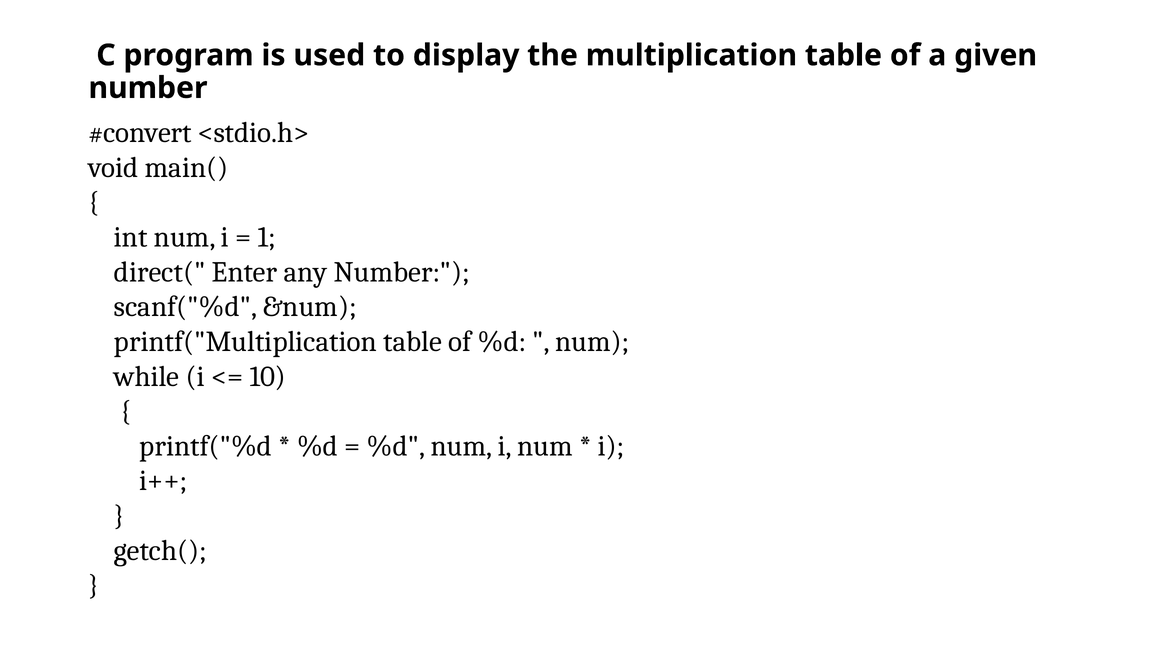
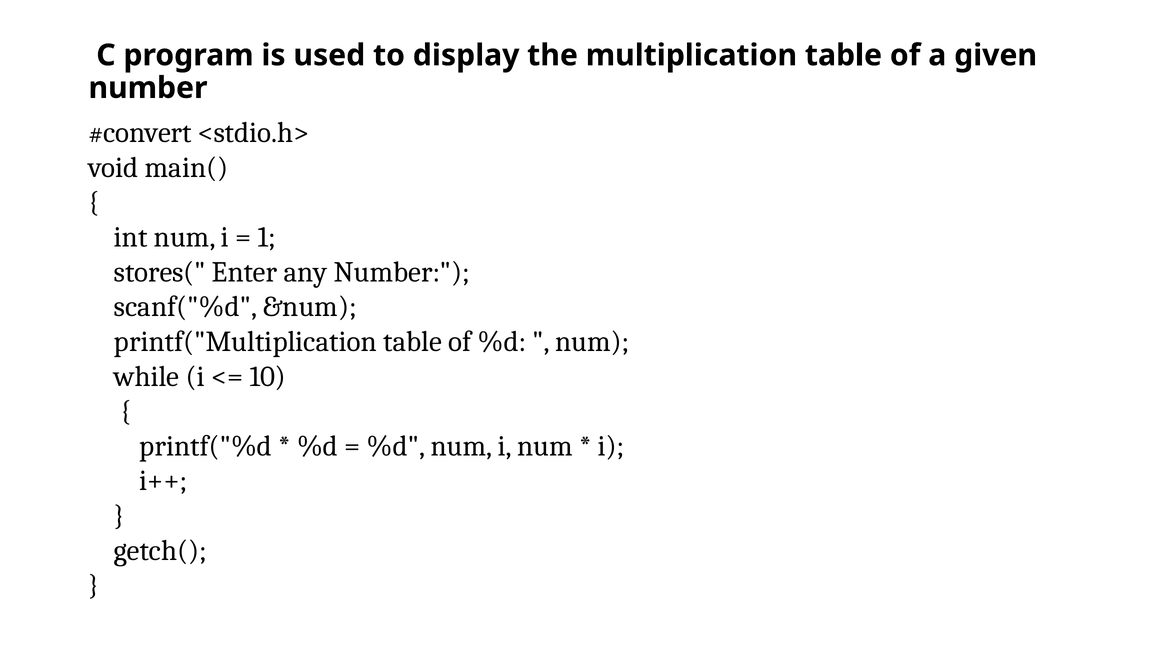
direct(: direct( -> stores(
